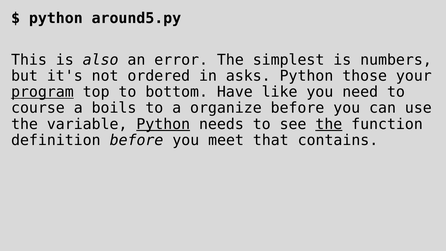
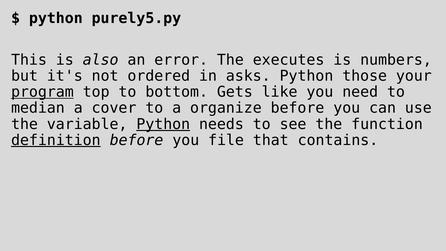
around5.py: around5.py -> purely5.py
simplest: simplest -> executes
Have: Have -> Gets
course: course -> median
boils: boils -> cover
the at (329, 124) underline: present -> none
definition underline: none -> present
meet: meet -> file
